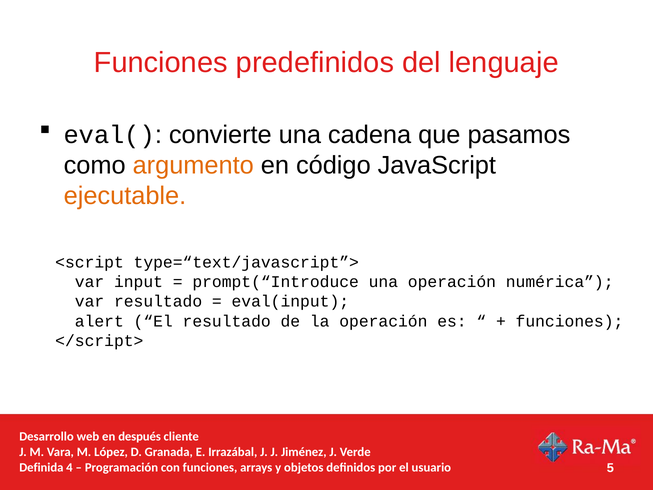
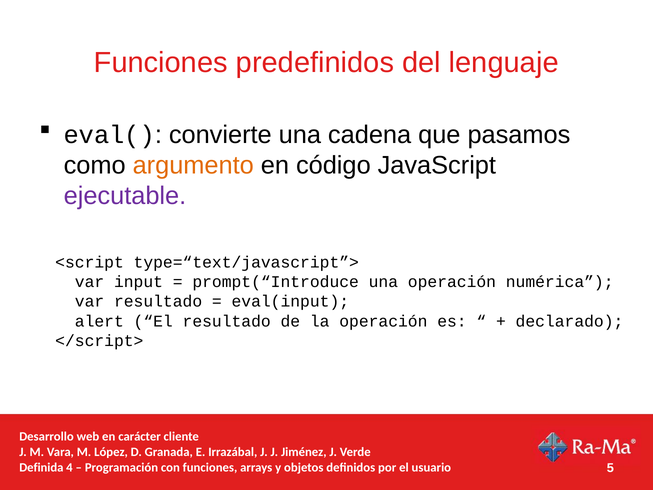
ejecutable colour: orange -> purple
funciones at (569, 321): funciones -> declarado
después: después -> carácter
